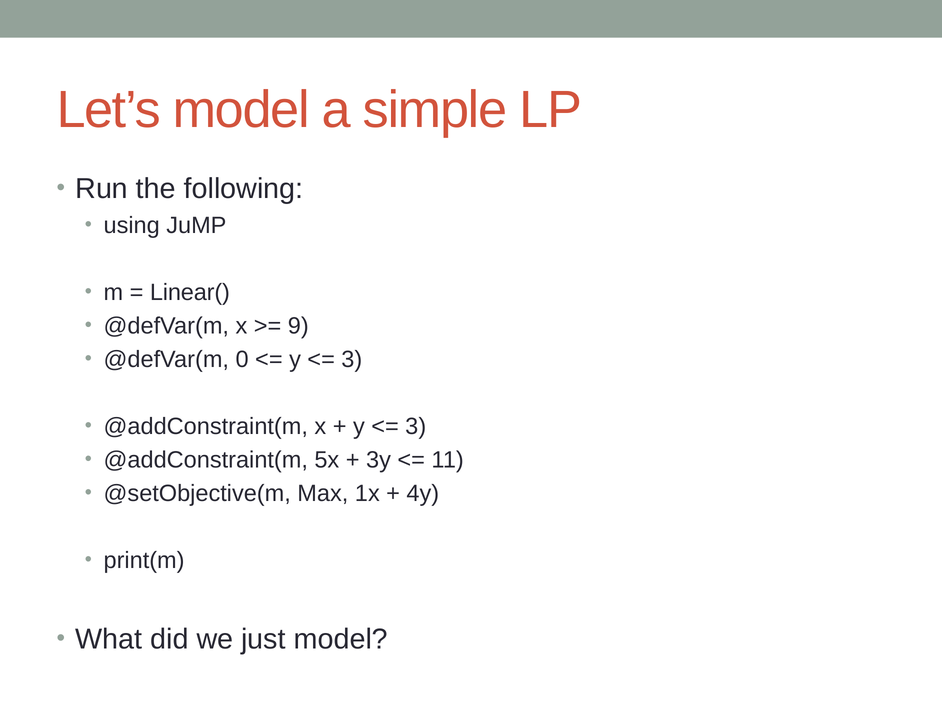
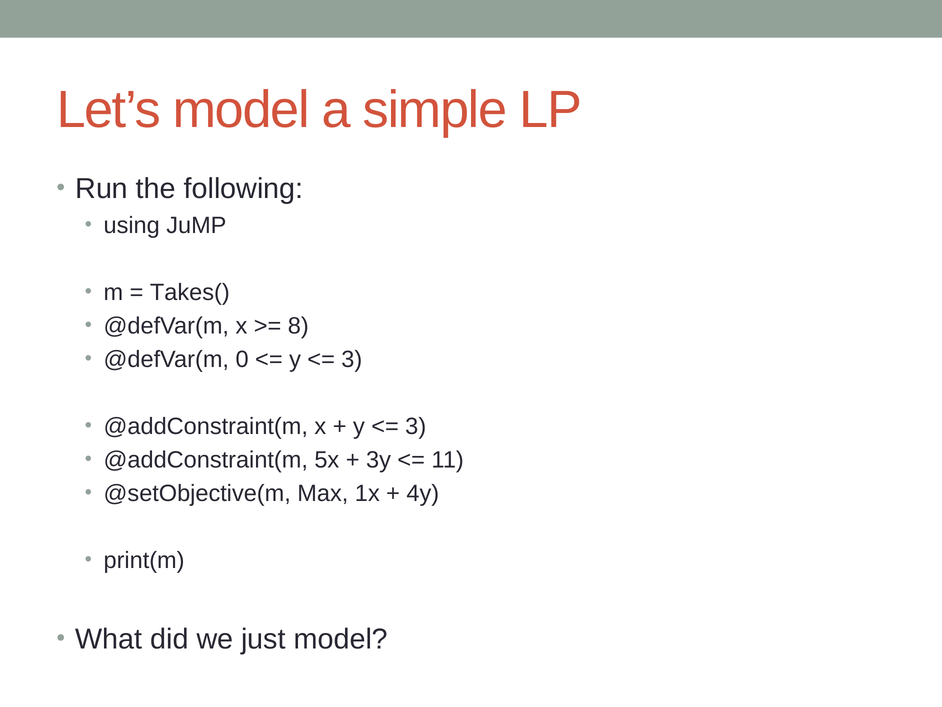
Linear(: Linear( -> Takes(
9: 9 -> 8
